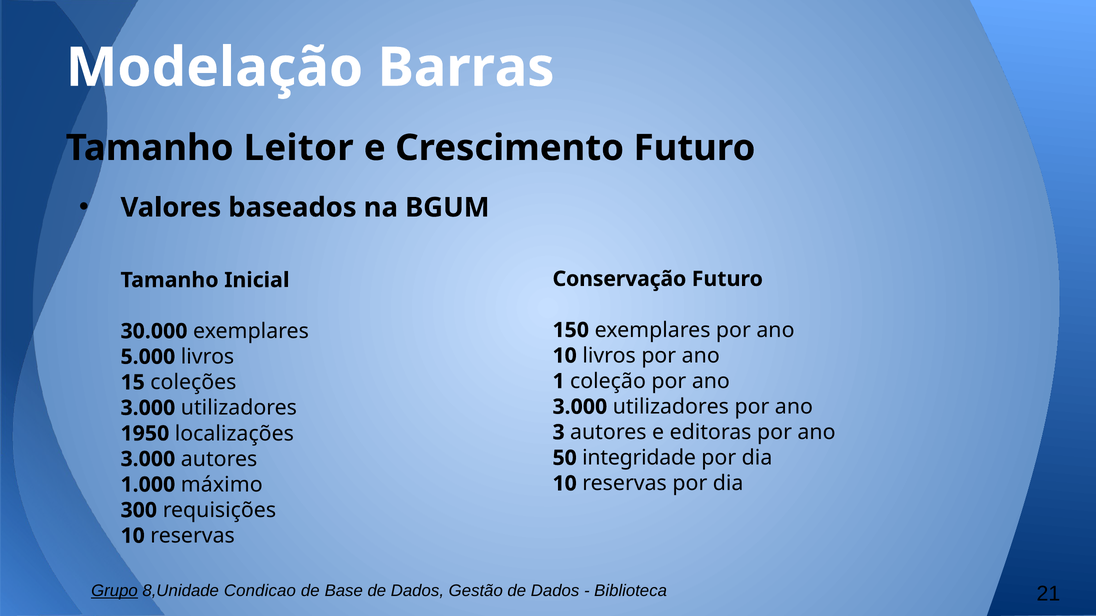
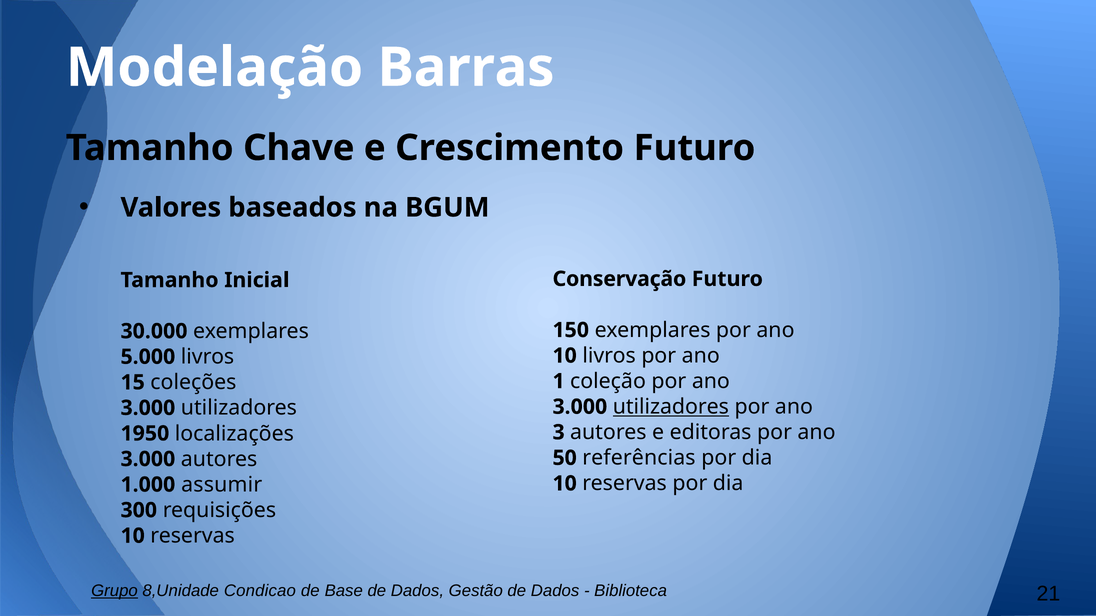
Leitor: Leitor -> Chave
utilizadores at (671, 407) underline: none -> present
integridade: integridade -> referências
máximo: máximo -> assumir
